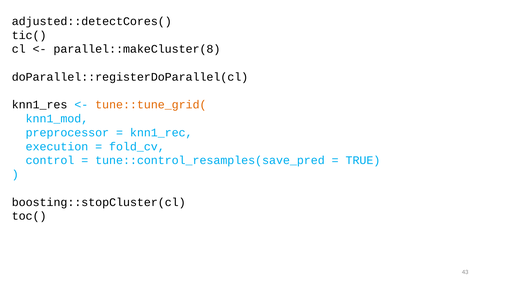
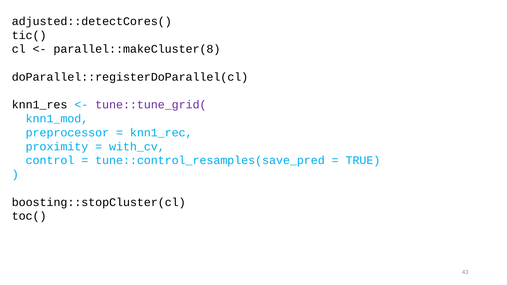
tune::tune_grid( colour: orange -> purple
execution: execution -> proximity
fold_cv: fold_cv -> with_cv
